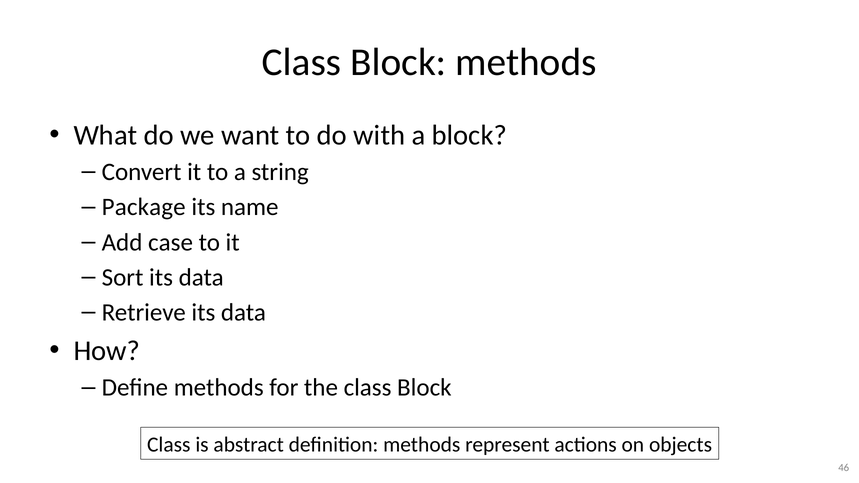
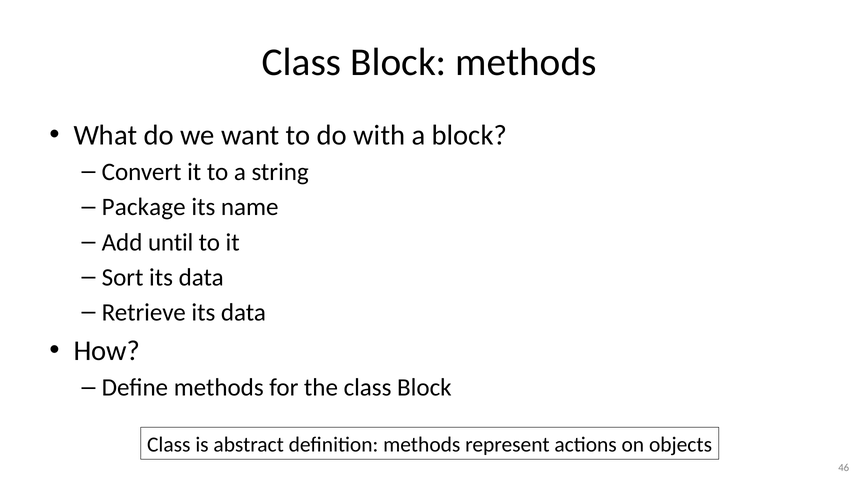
case: case -> until
